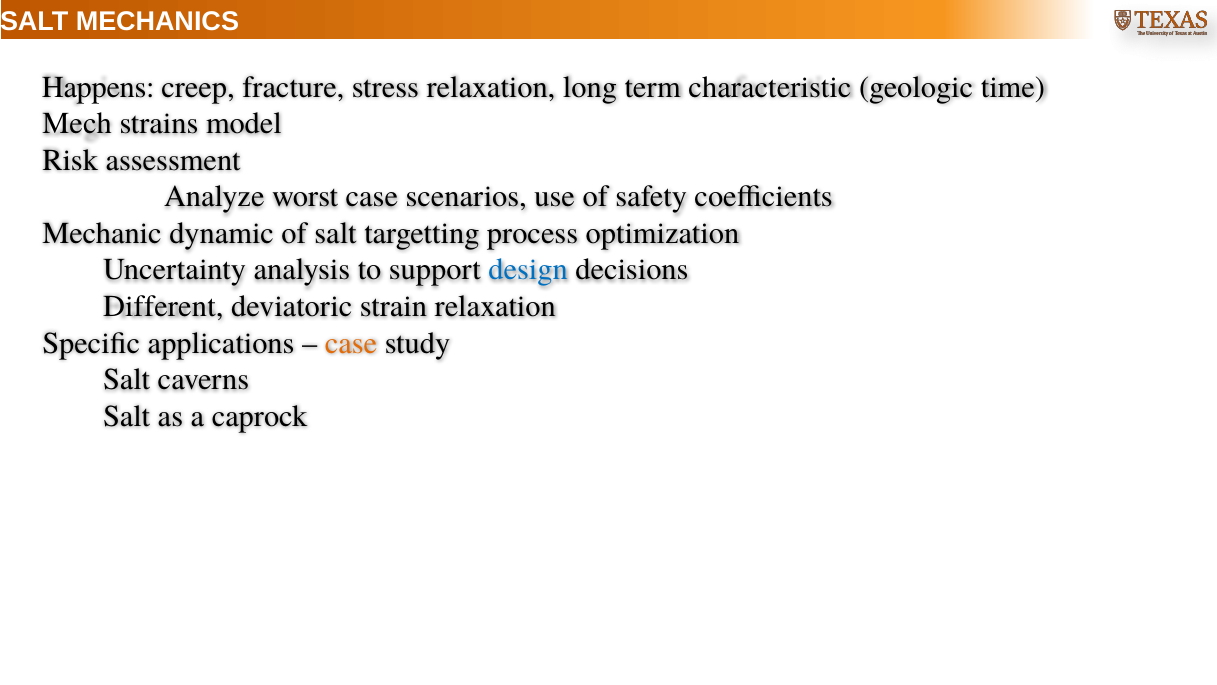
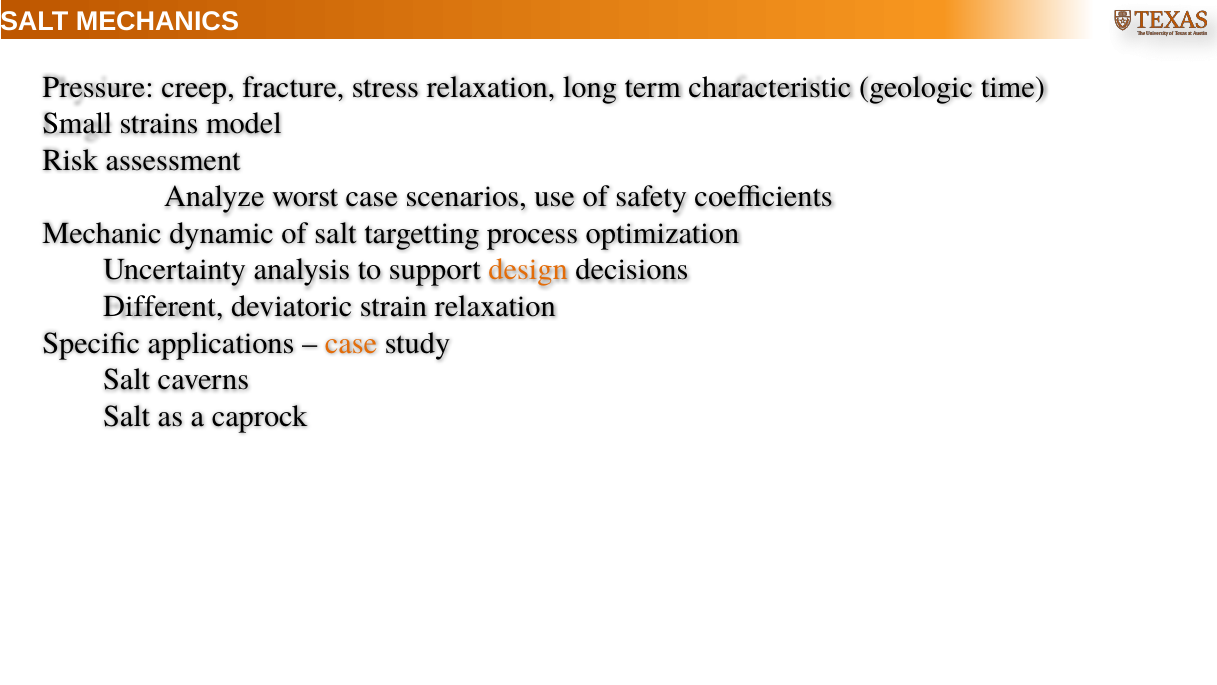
Happens: Happens -> Pressure
Mech: Mech -> Small
design colour: blue -> orange
